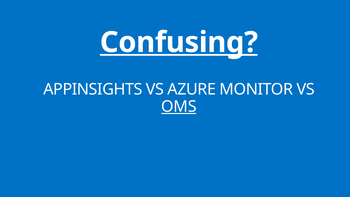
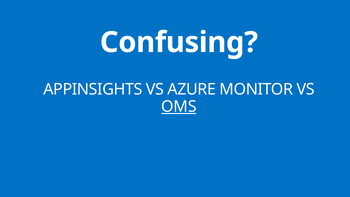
Confusing underline: present -> none
